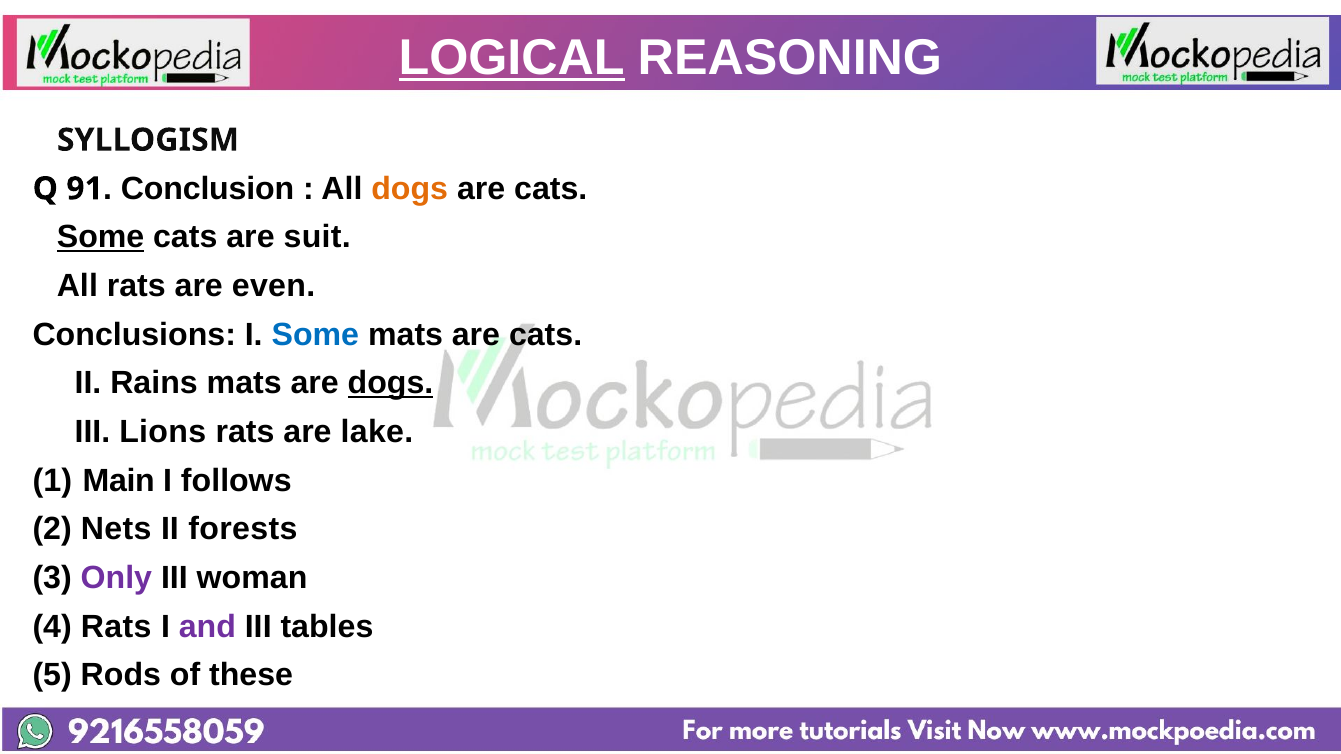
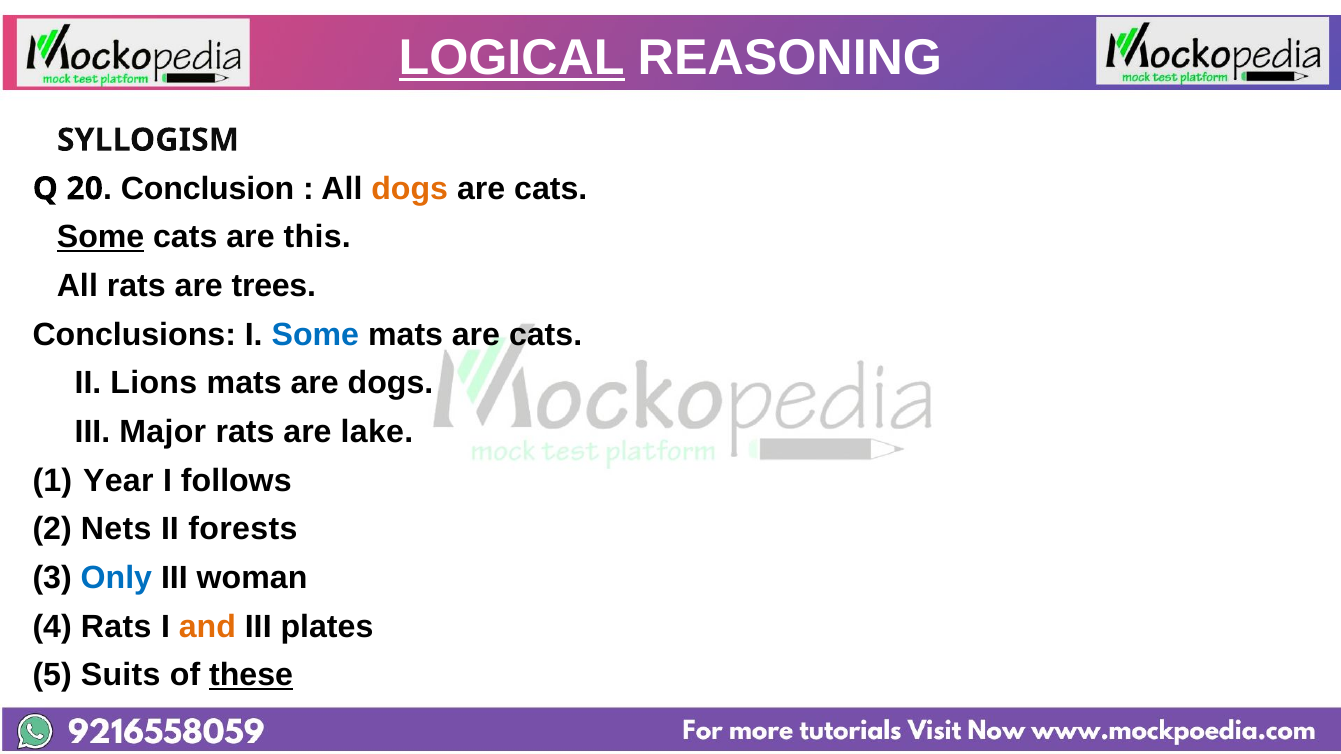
91: 91 -> 20
suit: suit -> this
even: even -> trees
Rains: Rains -> Lions
dogs at (390, 383) underline: present -> none
Lions: Lions -> Major
Main: Main -> Year
Only colour: purple -> blue
and colour: purple -> orange
tables: tables -> plates
Rods: Rods -> Suits
these underline: none -> present
